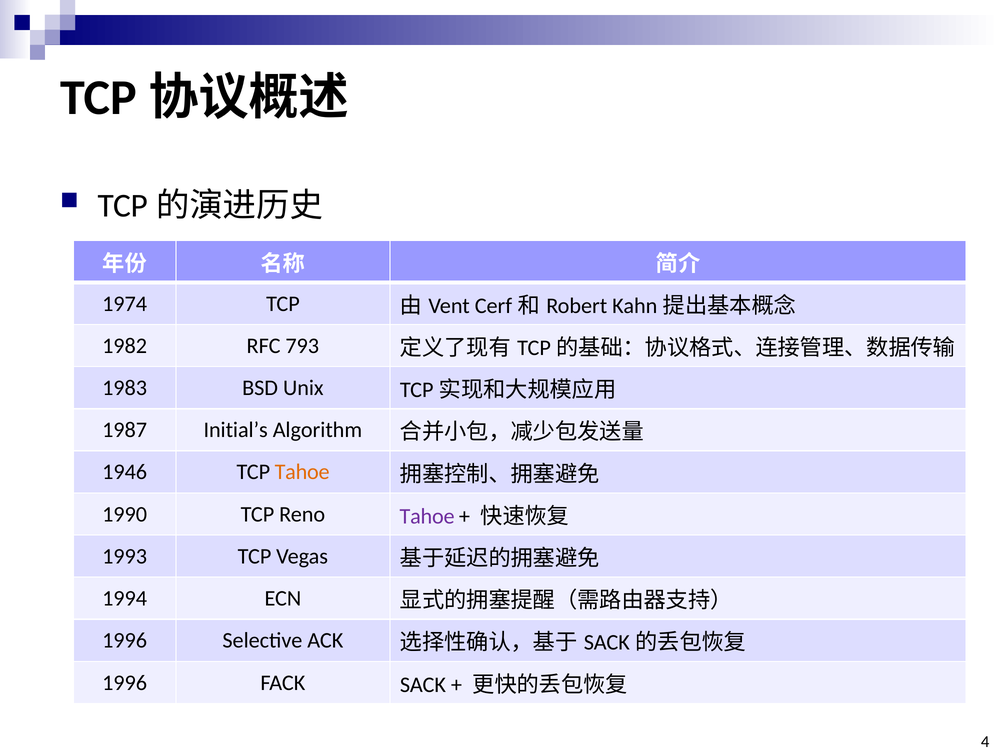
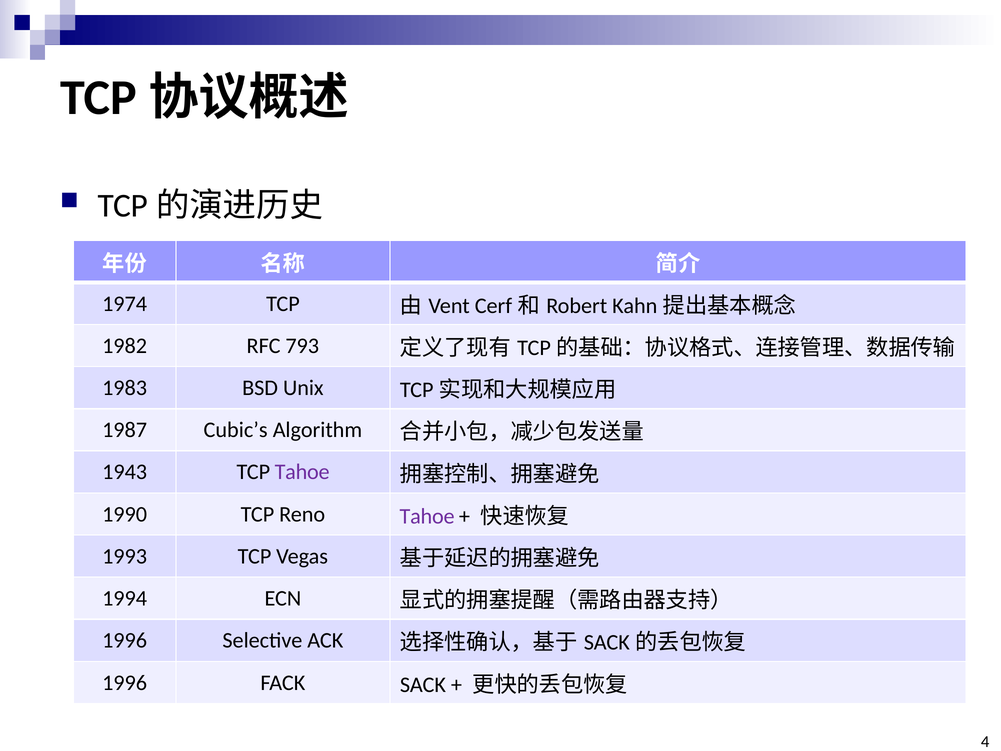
Initial’s: Initial’s -> Cubic’s
1946: 1946 -> 1943
Tahoe at (302, 472) colour: orange -> purple
